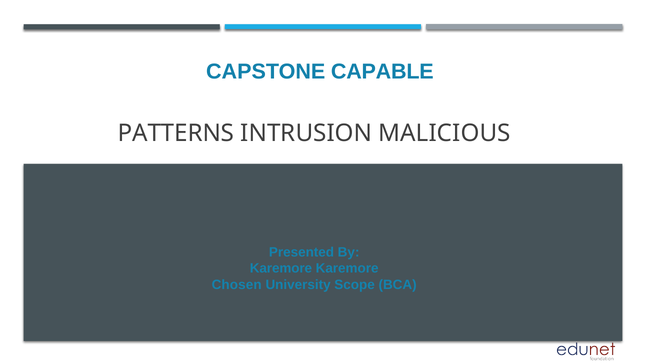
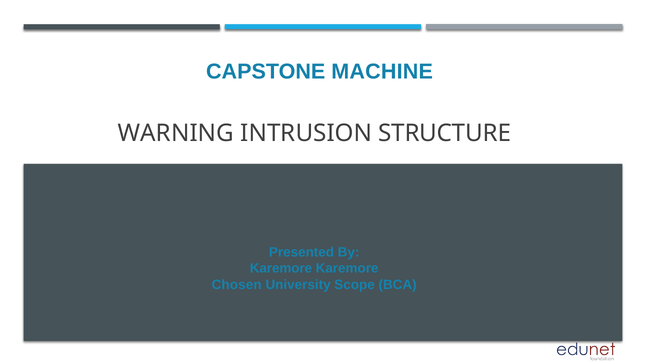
CAPABLE: CAPABLE -> MACHINE
PATTERNS: PATTERNS -> WARNING
MALICIOUS: MALICIOUS -> STRUCTURE
